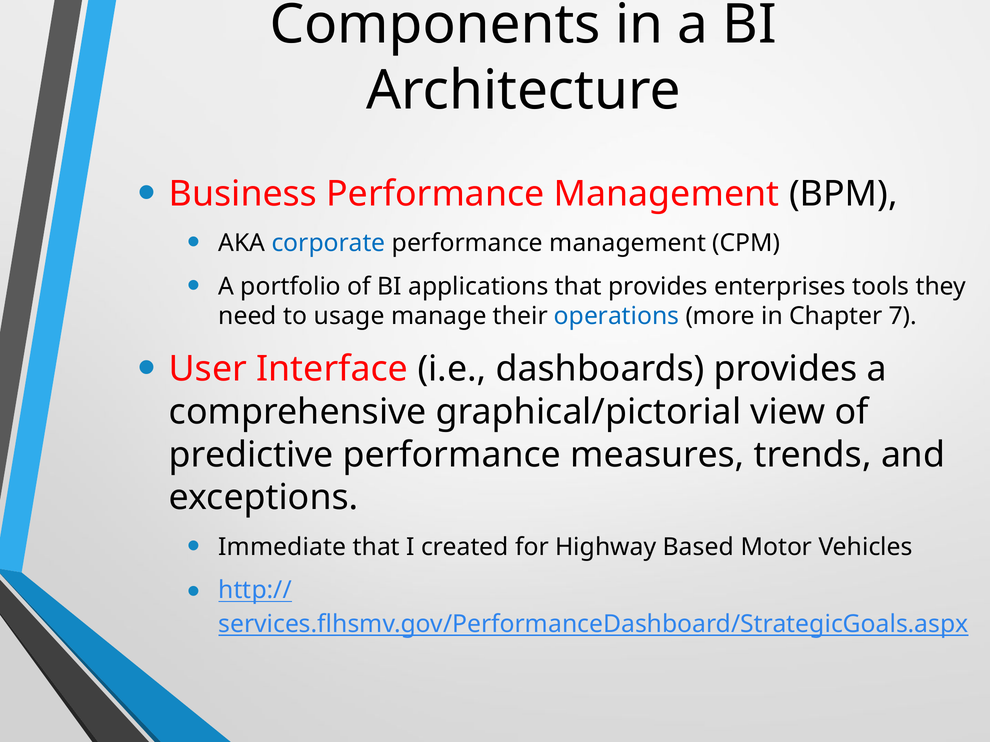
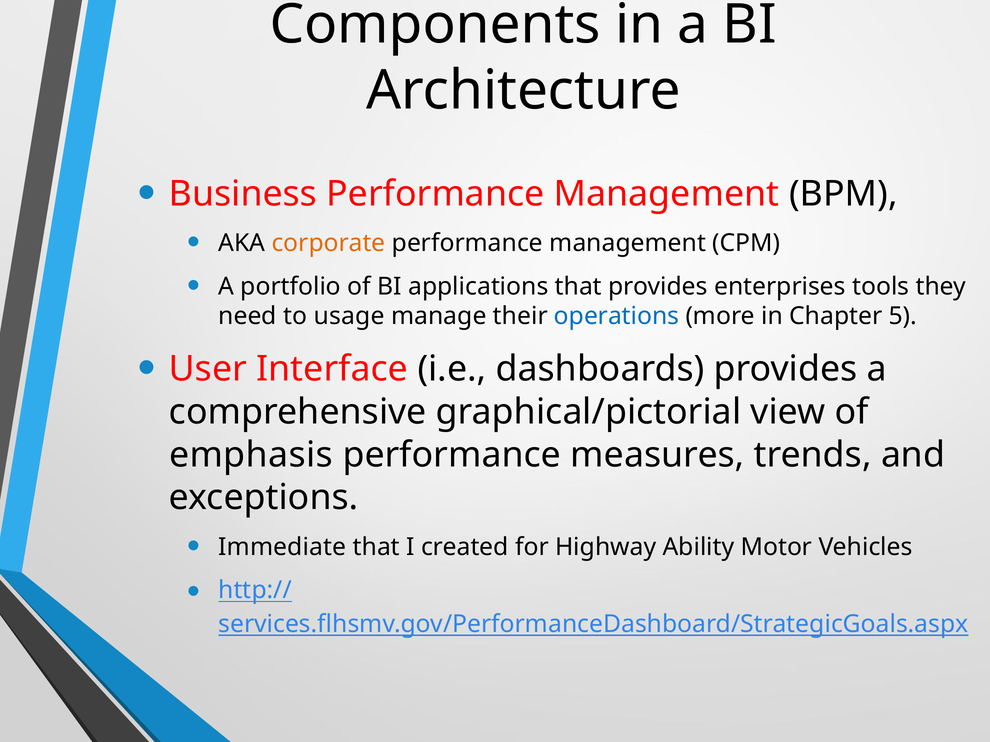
corporate colour: blue -> orange
7: 7 -> 5
predictive: predictive -> emphasis
Based: Based -> Ability
